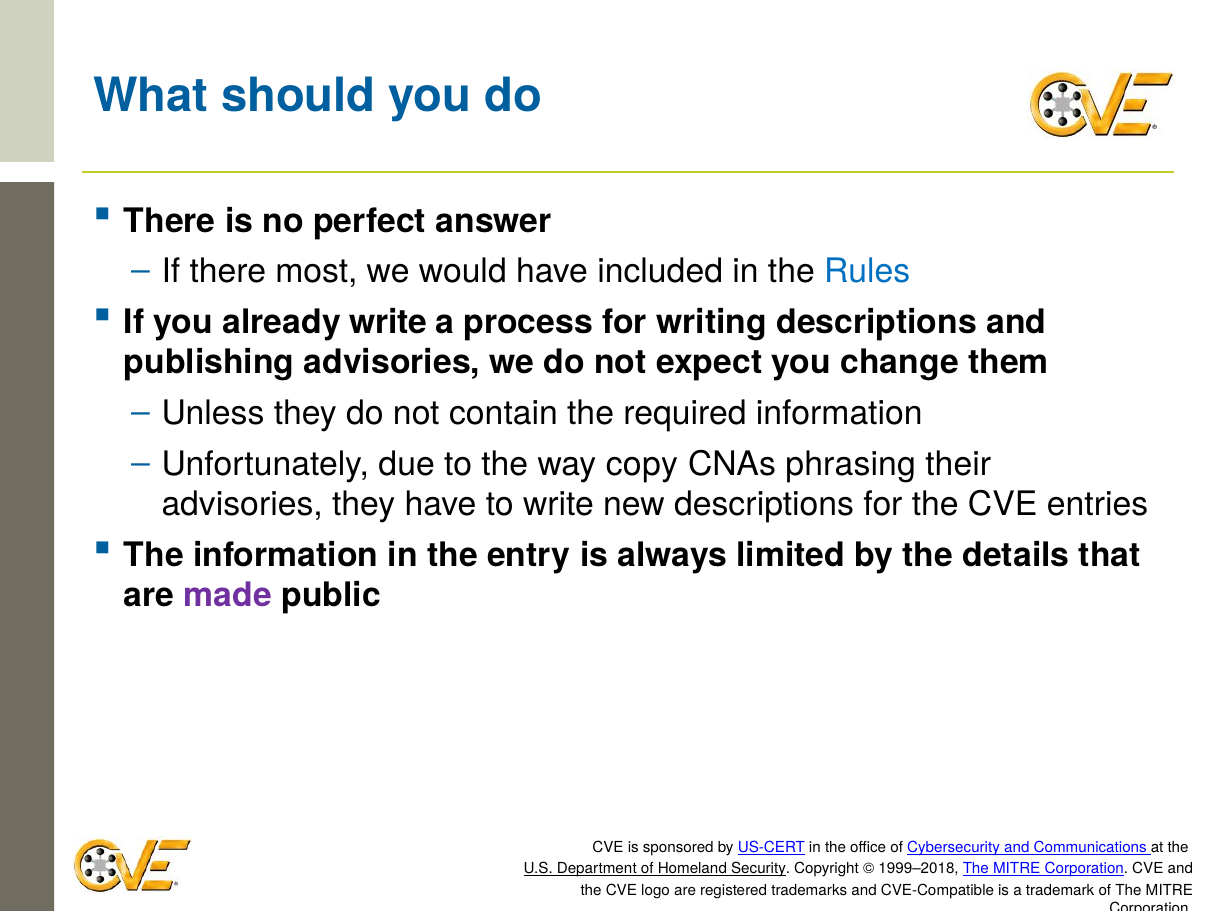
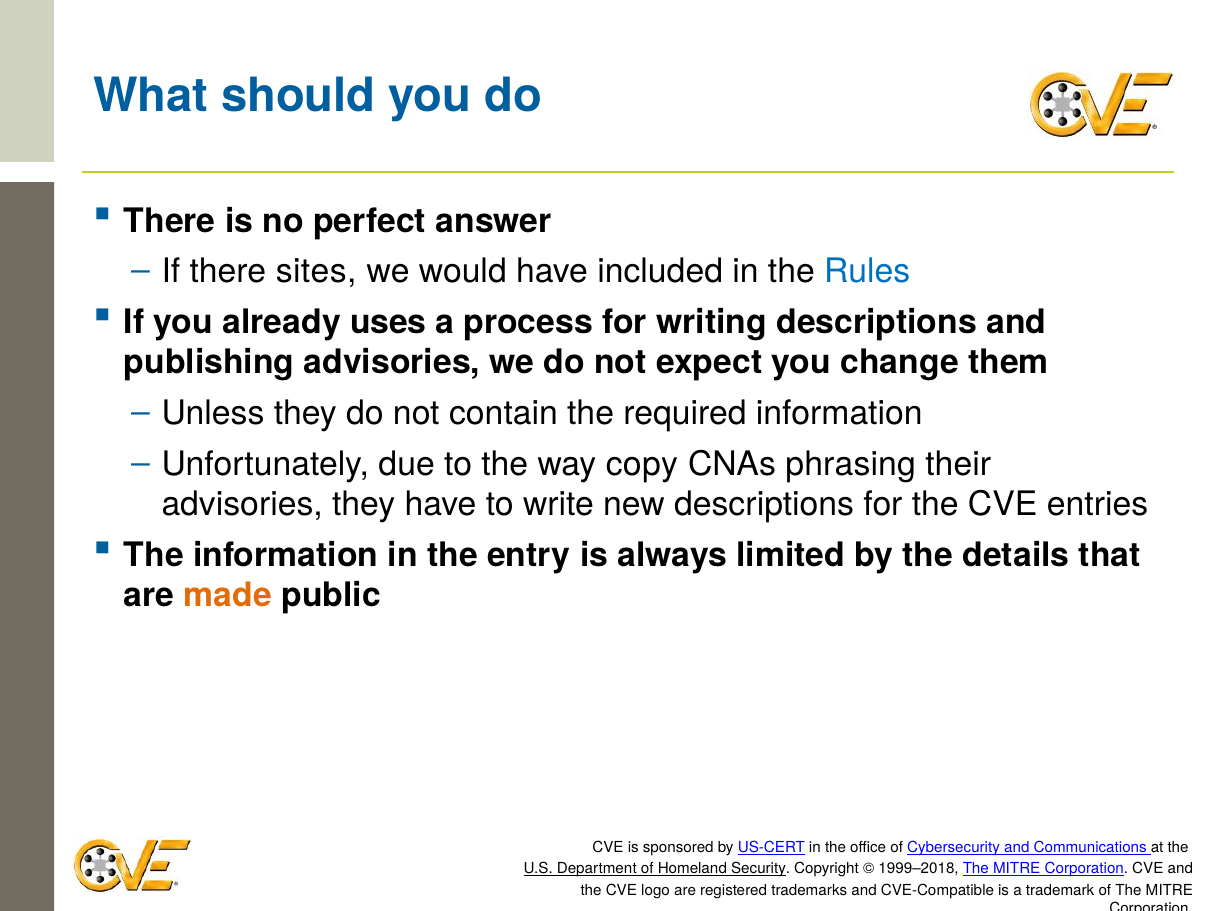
most: most -> sites
already write: write -> uses
made colour: purple -> orange
